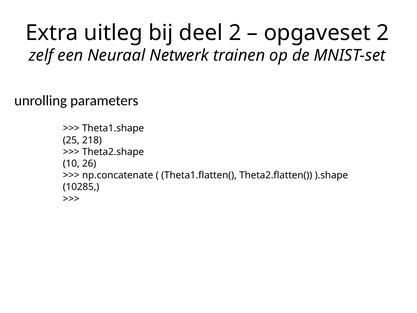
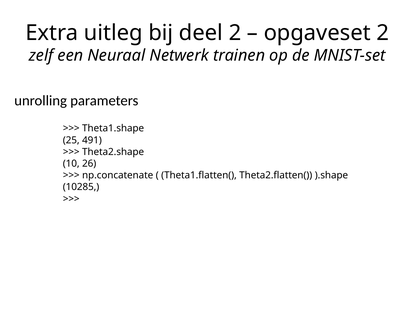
218: 218 -> 491
